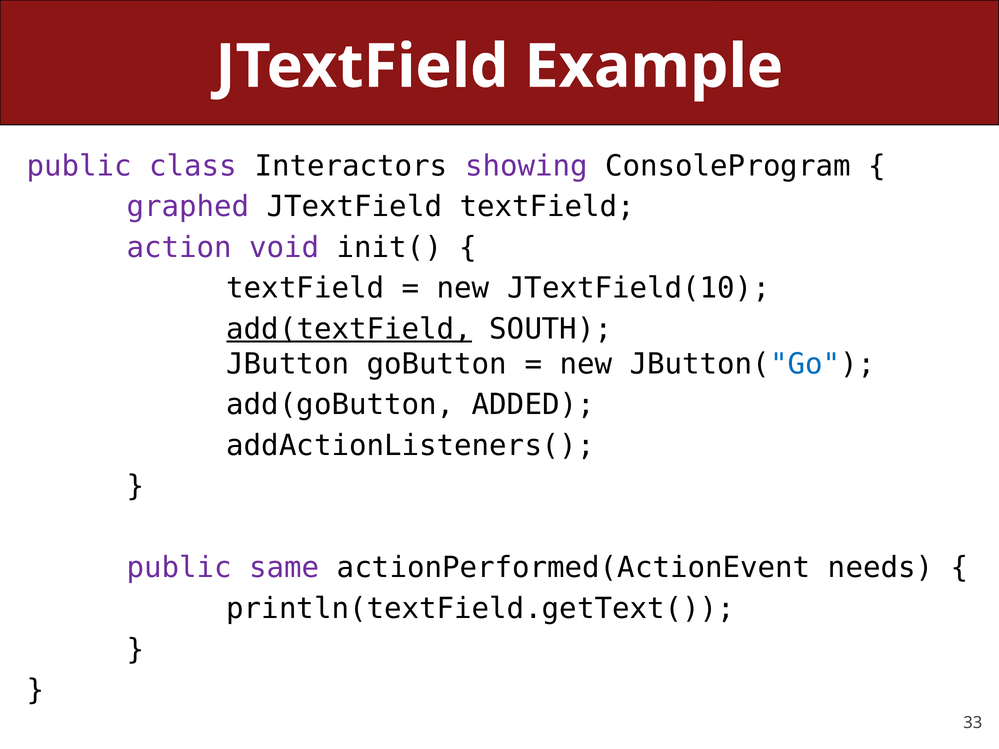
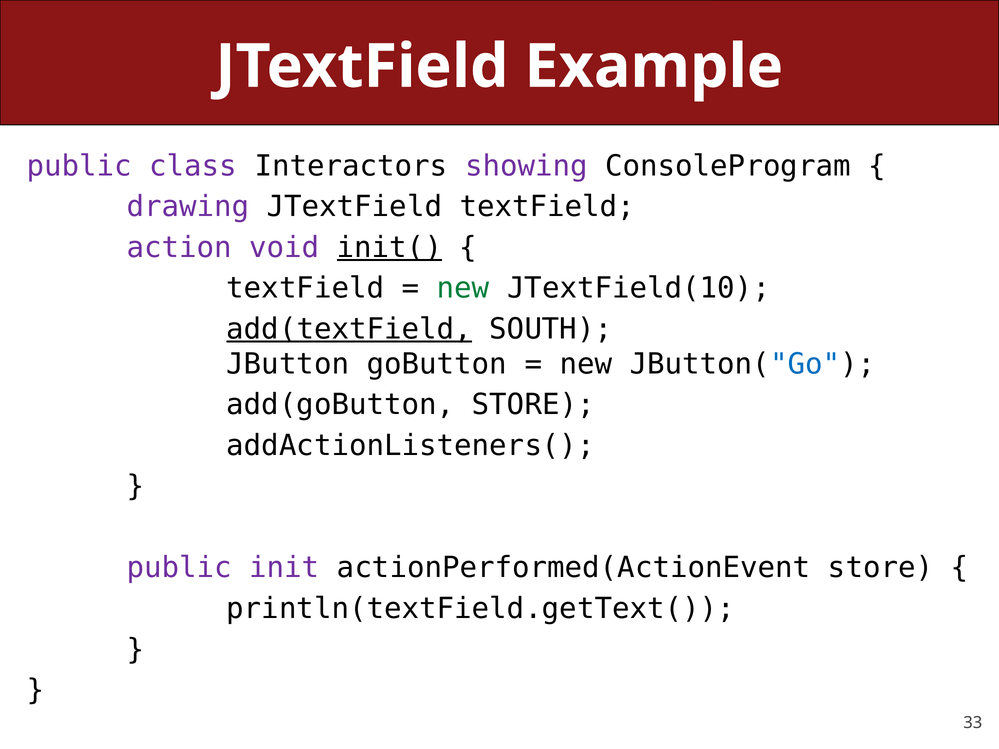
graphed: graphed -> drawing
init( underline: none -> present
new at (463, 288) colour: black -> green
add(goButton ADDED: ADDED -> STORE
same: same -> init
actionPerformed(ActionEvent needs: needs -> store
